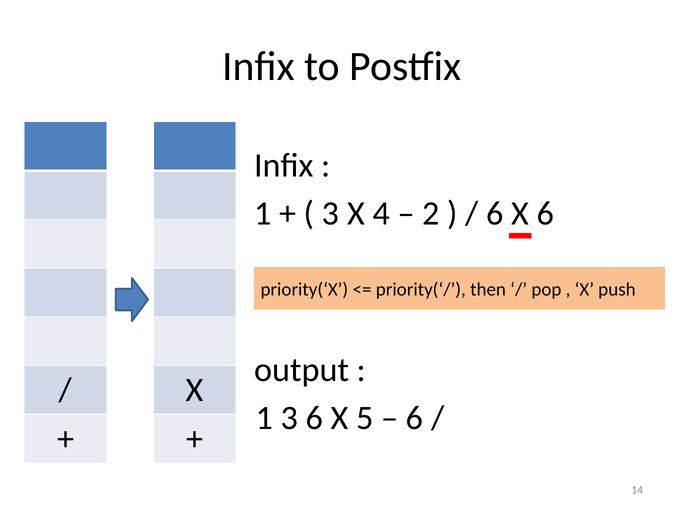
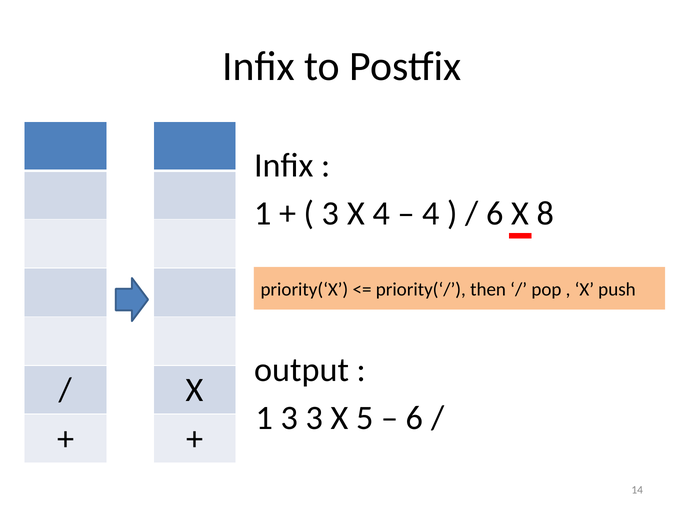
2 at (431, 214): 2 -> 4
X 6: 6 -> 8
3 6: 6 -> 3
